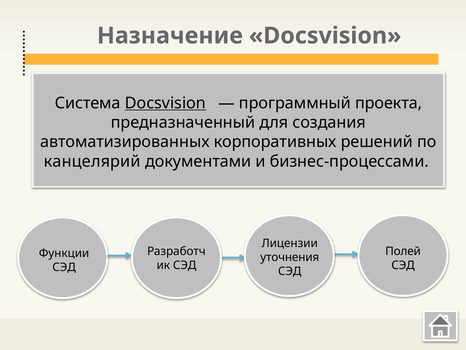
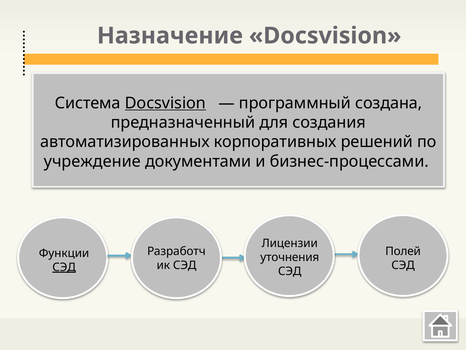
проекта: проекта -> создана
канцелярий: канцелярий -> учреждение
СЭД at (64, 267) underline: none -> present
